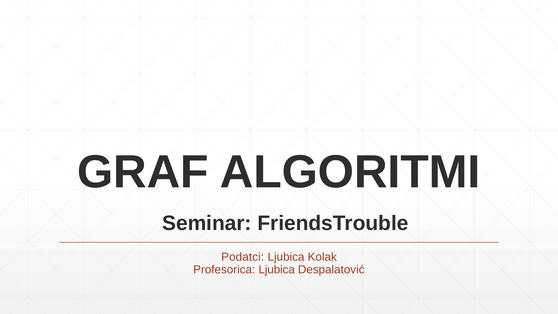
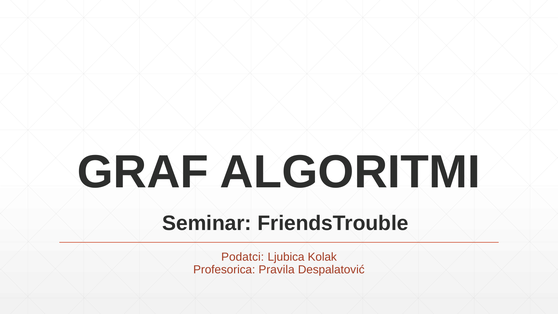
Profesorica Ljubica: Ljubica -> Pravila
